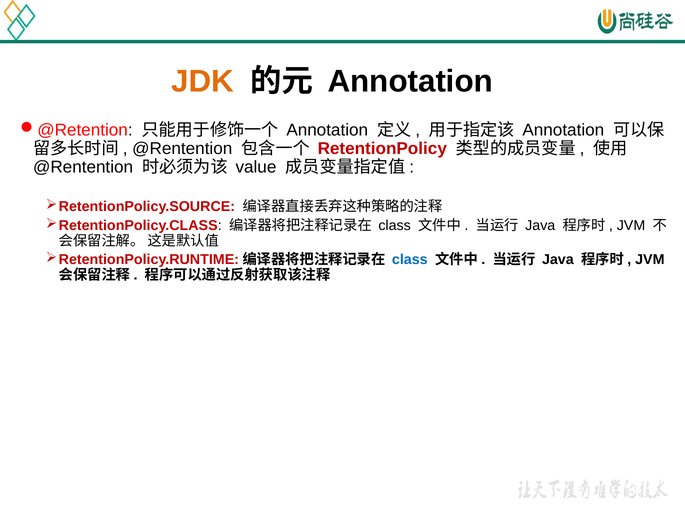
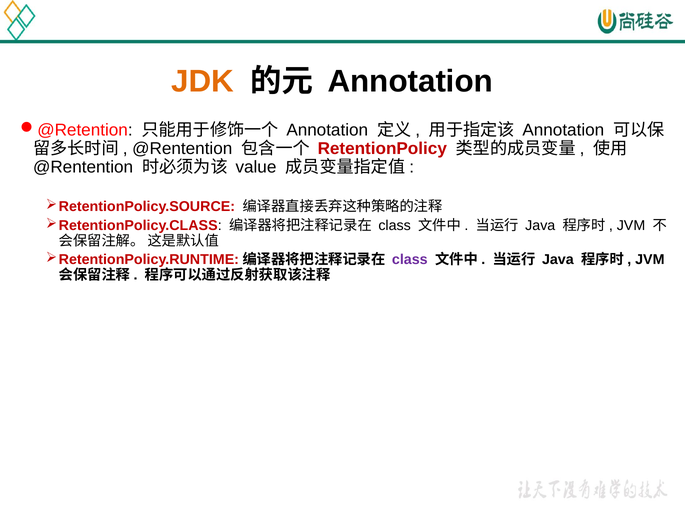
class at (410, 260) colour: blue -> purple
